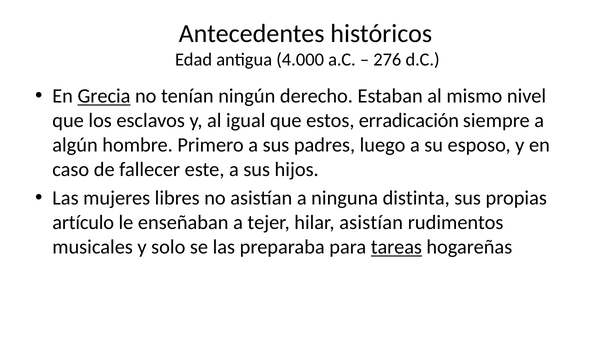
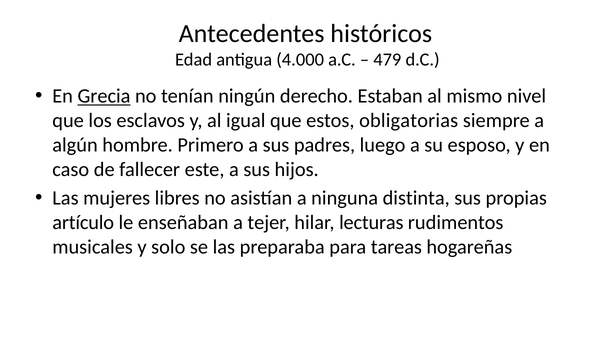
276: 276 -> 479
erradicación: erradicación -> obligatorias
hilar asistían: asistían -> lecturas
tareas underline: present -> none
